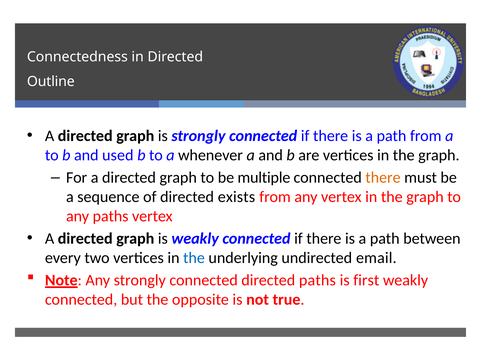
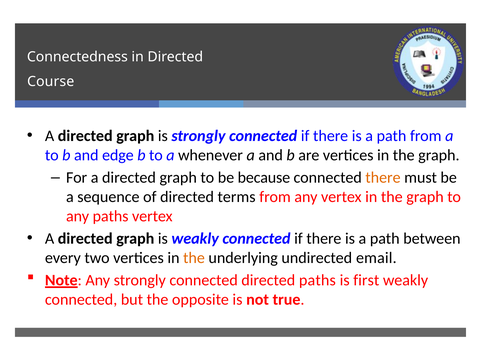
Outline: Outline -> Course
used: used -> edge
multiple: multiple -> because
exists: exists -> terms
the at (194, 258) colour: blue -> orange
